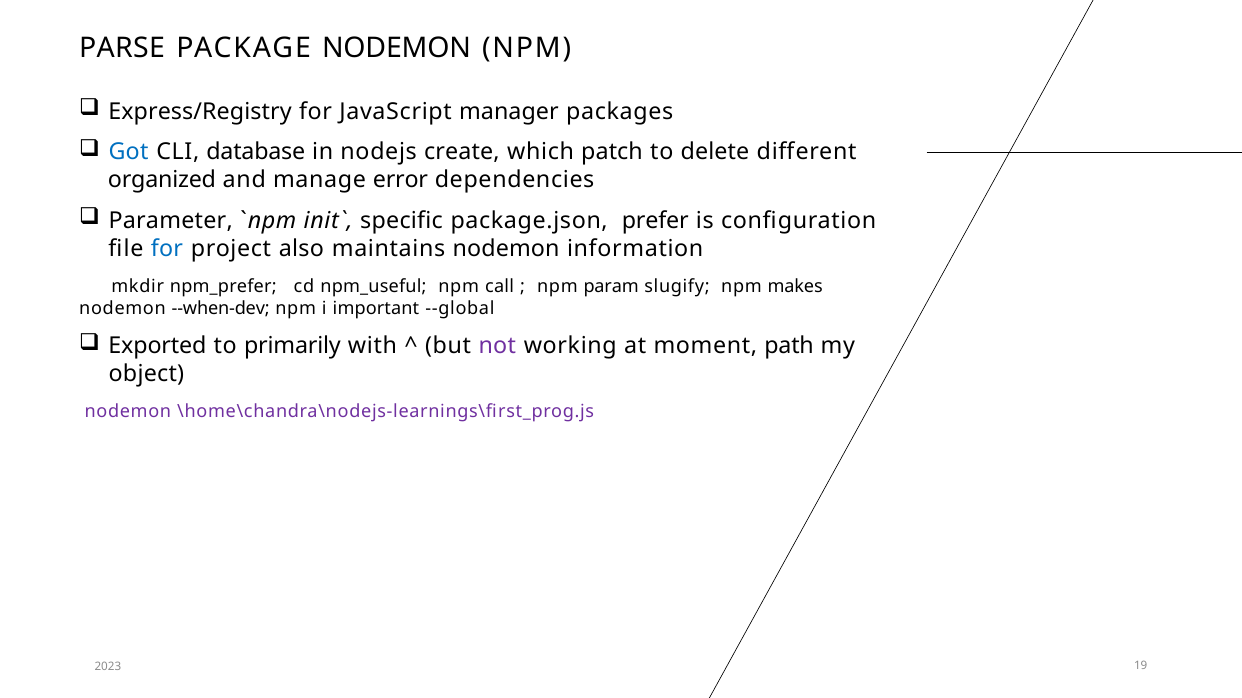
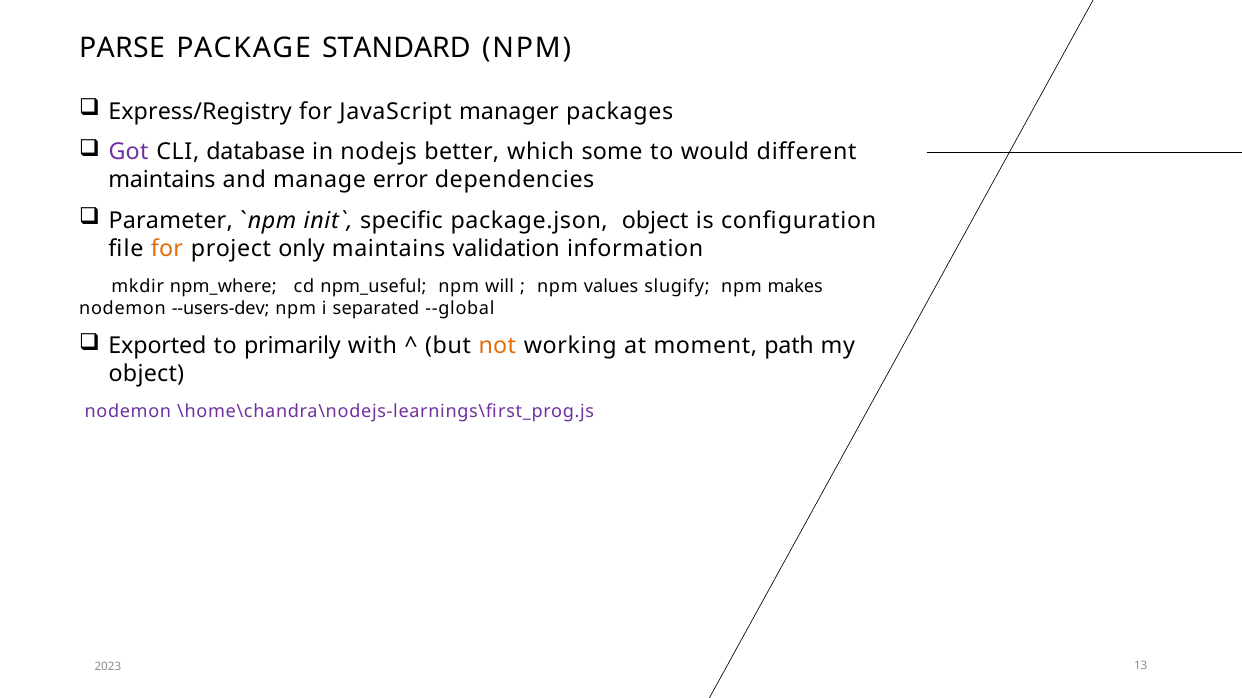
PACKAGE NODEMON: NODEMON -> STANDARD
Got colour: blue -> purple
create: create -> better
patch: patch -> some
delete: delete -> would
organized at (162, 180): organized -> maintains
package.json prefer: prefer -> object
for at (167, 249) colour: blue -> orange
also: also -> only
maintains nodemon: nodemon -> validation
npm_prefer: npm_prefer -> npm_where
call: call -> will
param: param -> values
--when-dev: --when-dev -> --users-dev
important: important -> separated
not colour: purple -> orange
19: 19 -> 13
